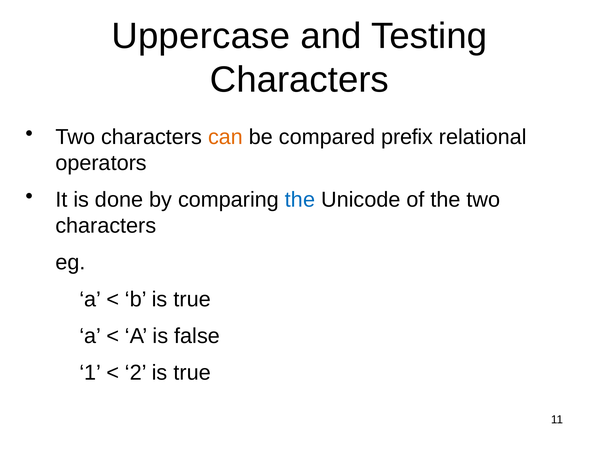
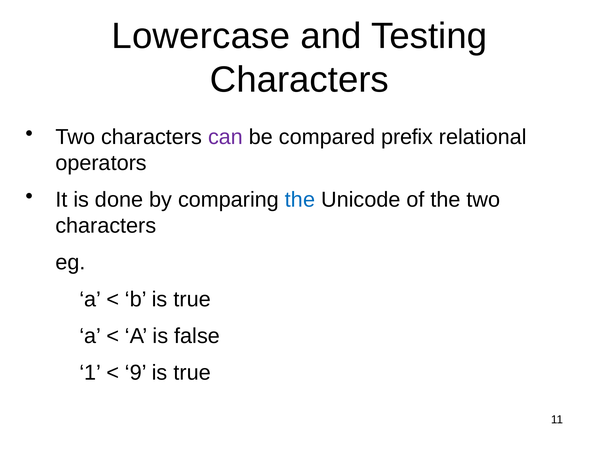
Uppercase: Uppercase -> Lowercase
can colour: orange -> purple
2: 2 -> 9
